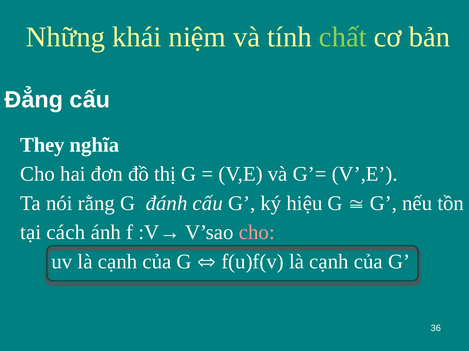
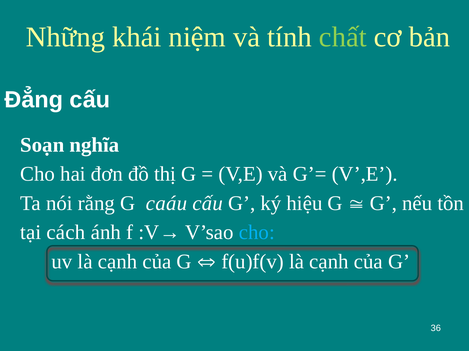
They: They -> Soạn
đánh: đánh -> caáu
cho at (257, 233) colour: pink -> light blue
